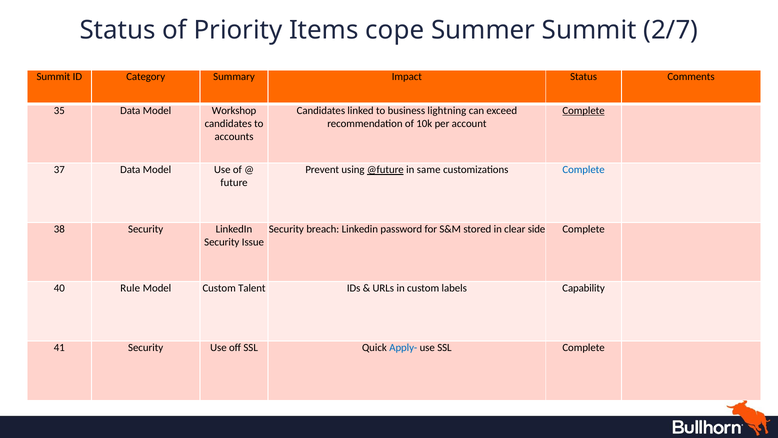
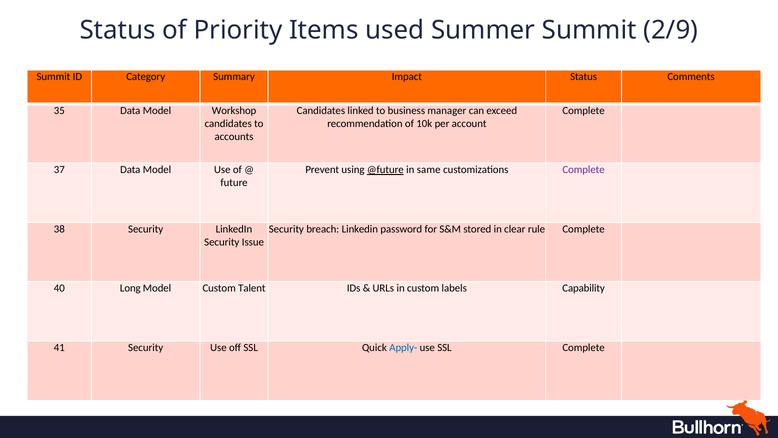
cope: cope -> used
2/7: 2/7 -> 2/9
lightning: lightning -> manager
Complete at (584, 110) underline: present -> none
Complete at (584, 170) colour: blue -> purple
side: side -> rule
Rule: Rule -> Long
